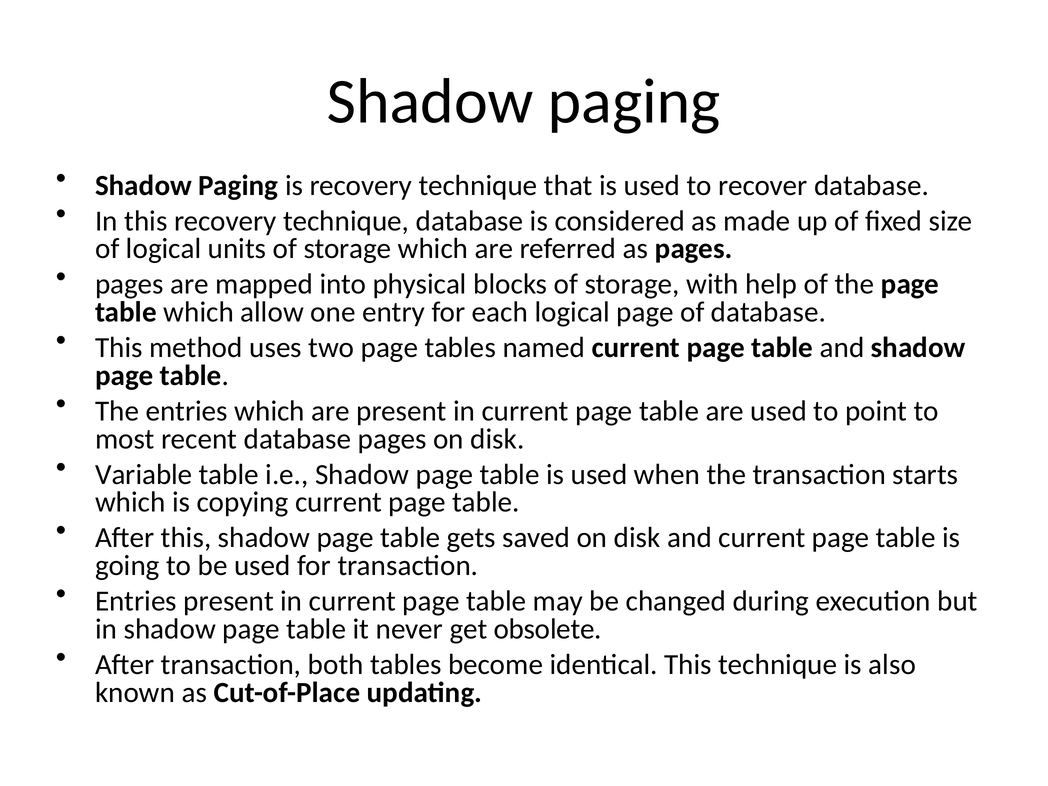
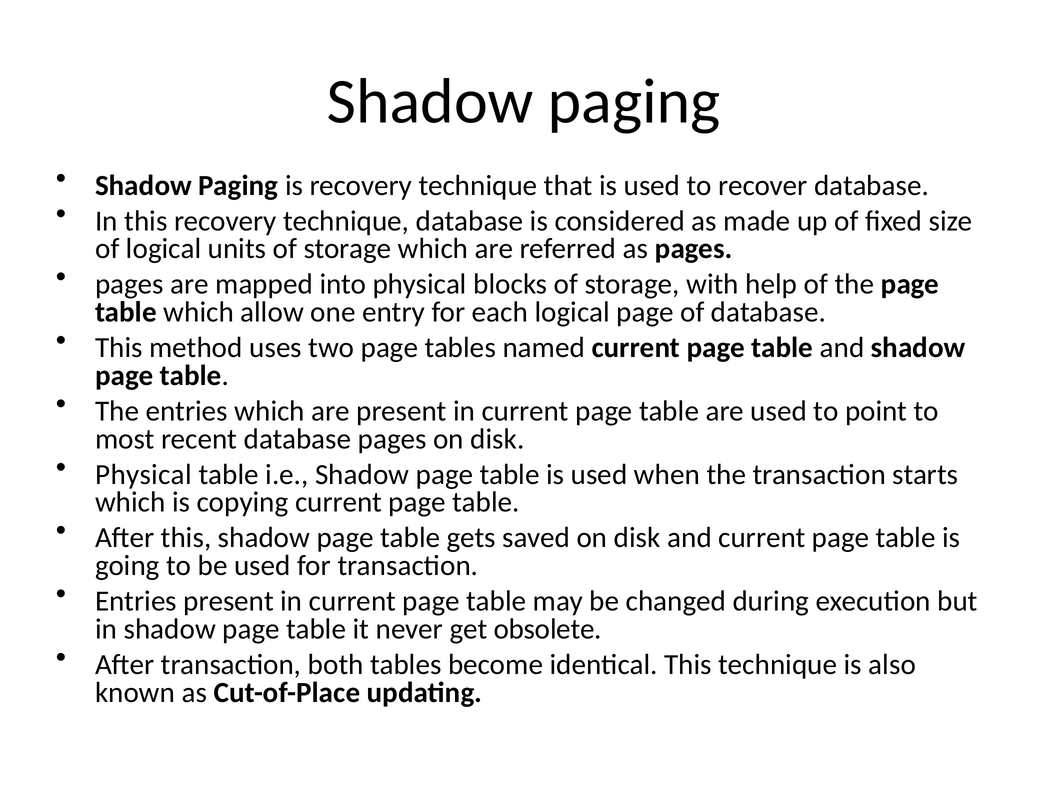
Variable at (144, 474): Variable -> Physical
